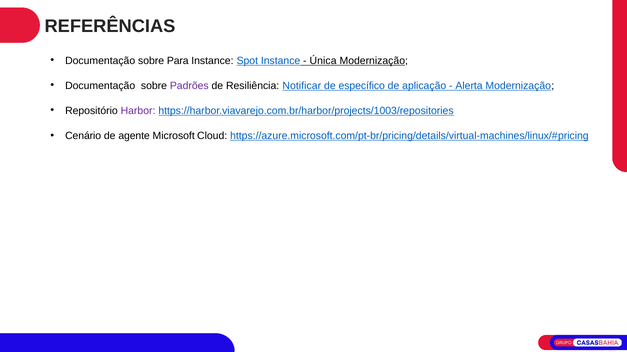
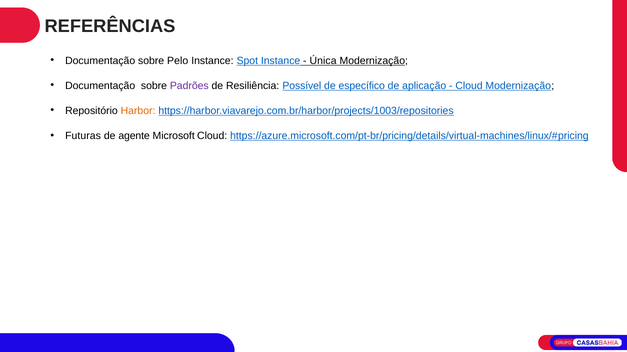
Para: Para -> Pelo
Notificar: Notificar -> Possível
Alerta at (469, 86): Alerta -> Cloud
Harbor colour: purple -> orange
Cenário: Cenário -> Futuras
